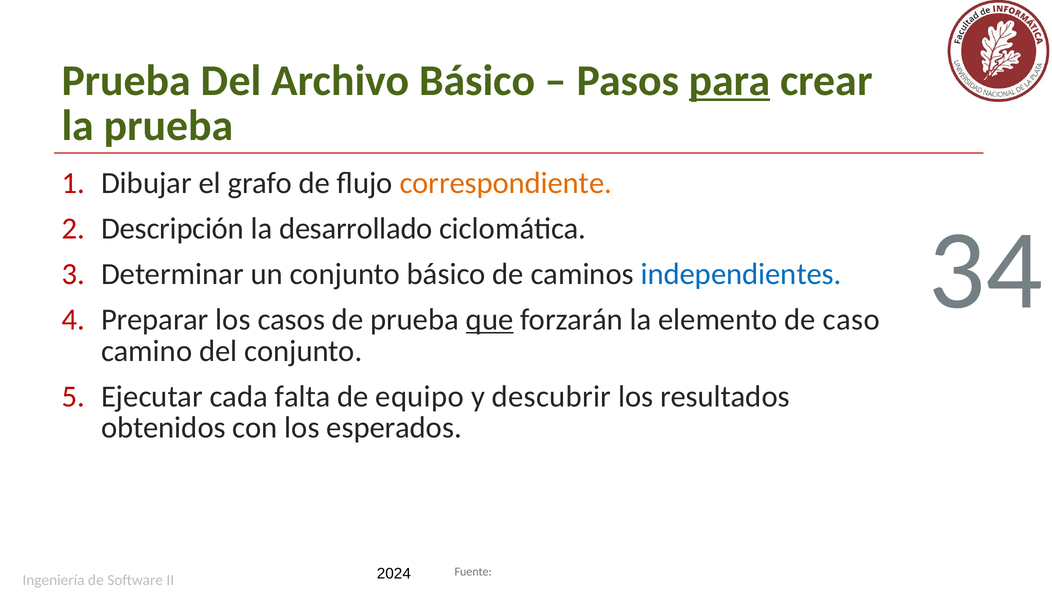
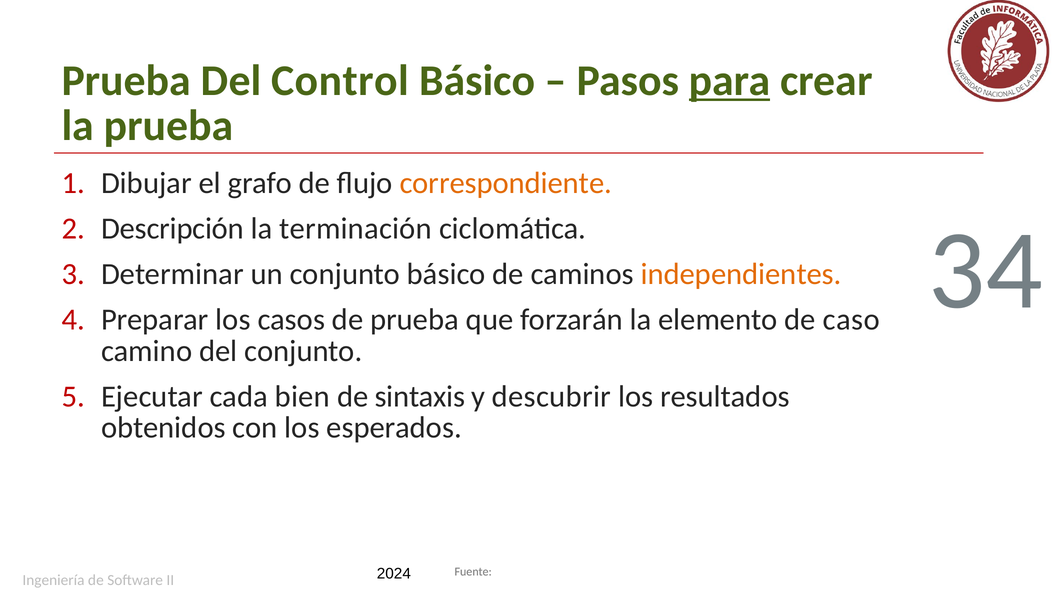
Archivo: Archivo -> Control
desarrollado: desarrollado -> terminación
independientes colour: blue -> orange
que underline: present -> none
falta: falta -> bien
equipo: equipo -> sintaxis
